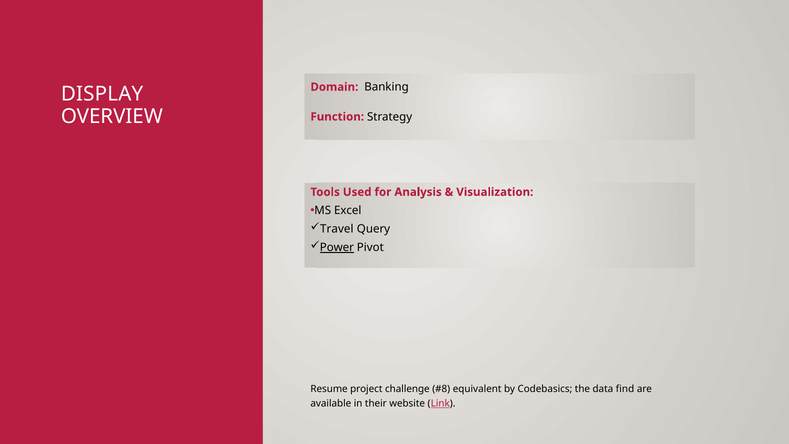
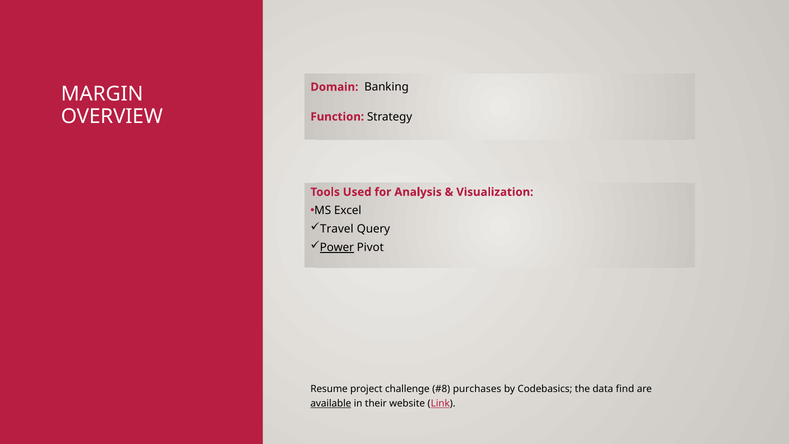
DISPLAY: DISPLAY -> MARGIN
equivalent: equivalent -> purchases
available underline: none -> present
